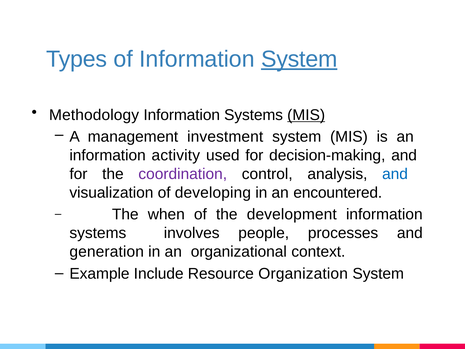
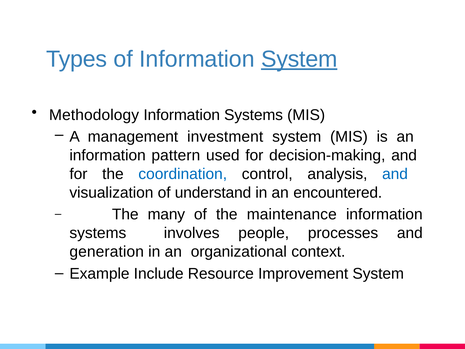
MIS at (306, 115) underline: present -> none
activity: activity -> pattern
coordination colour: purple -> blue
developing: developing -> understand
when: when -> many
development: development -> maintenance
Organization: Organization -> Improvement
